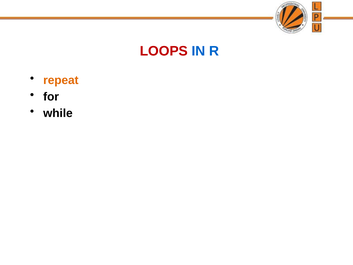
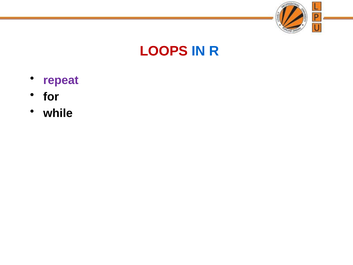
repeat colour: orange -> purple
